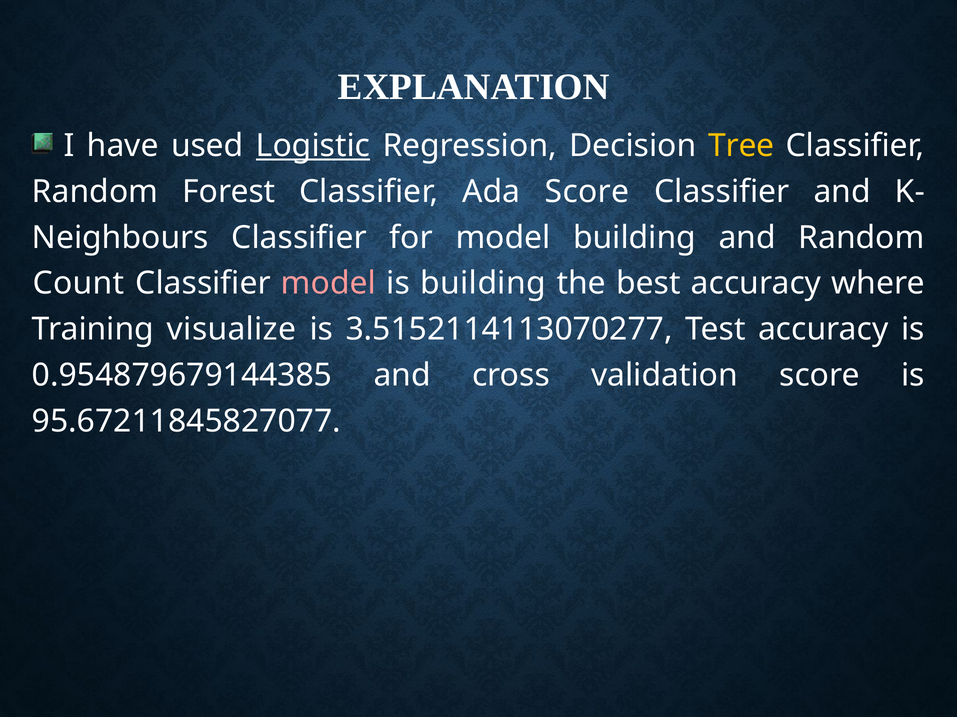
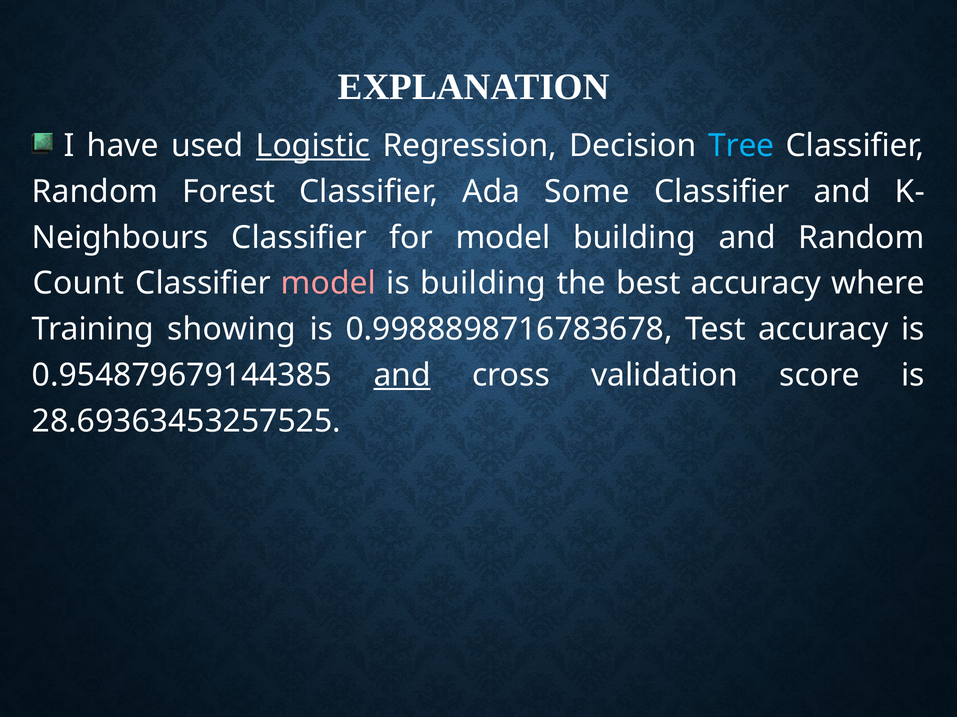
Tree colour: yellow -> light blue
Ada Score: Score -> Some
visualize: visualize -> showing
3.5152114113070277: 3.5152114113070277 -> 0.9988898716783678
and at (402, 376) underline: none -> present
95.67211845827077: 95.67211845827077 -> 28.69363453257525
